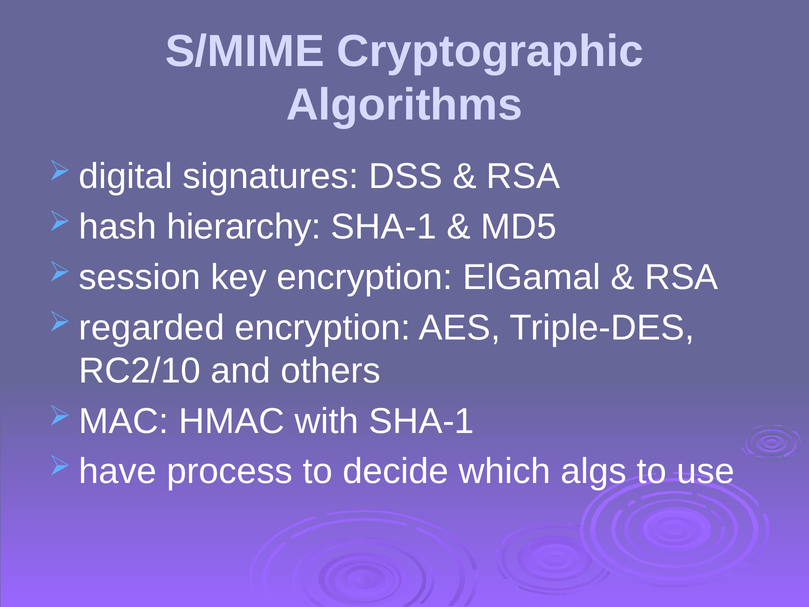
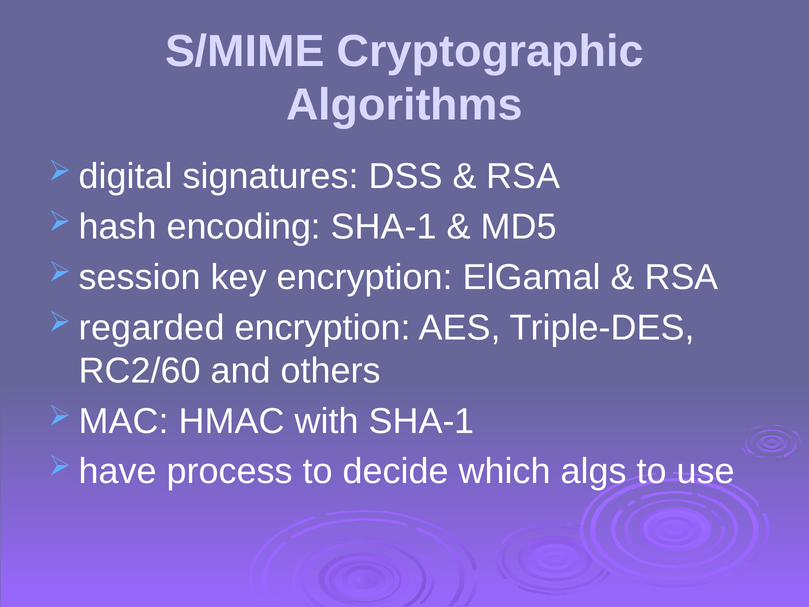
hierarchy: hierarchy -> encoding
RC2/10: RC2/10 -> RC2/60
